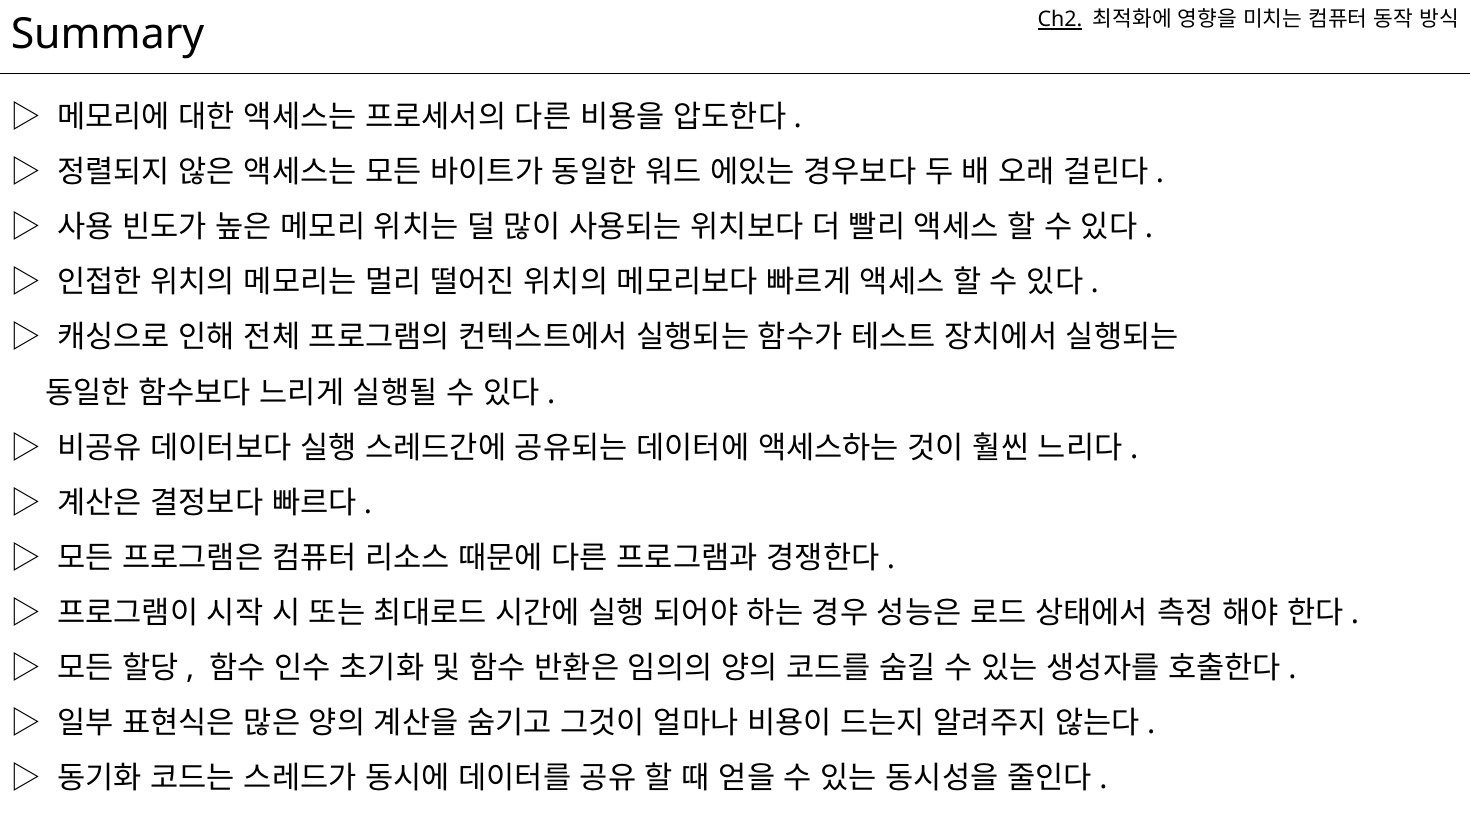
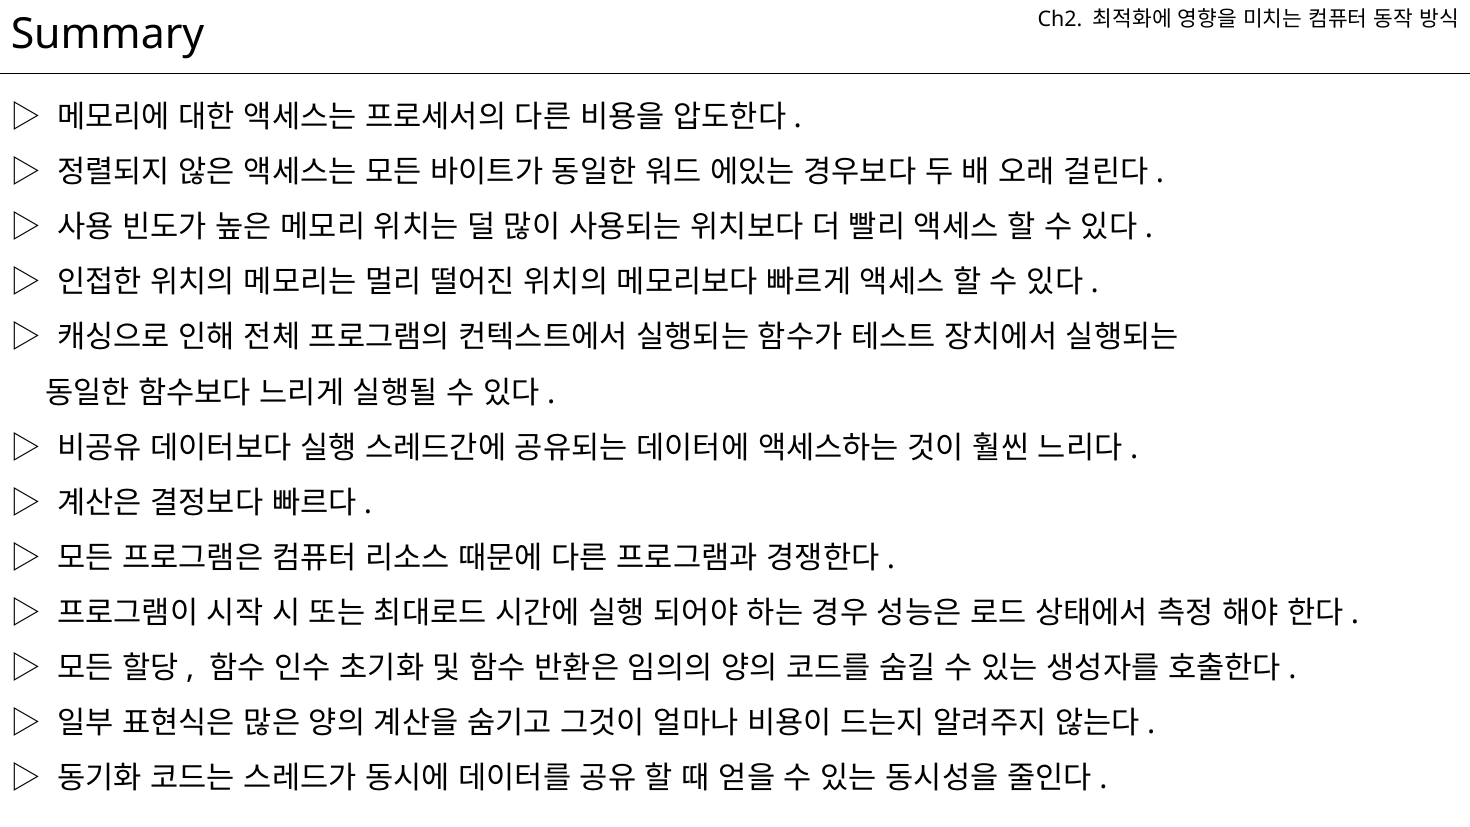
Ch2 underline: present -> none
